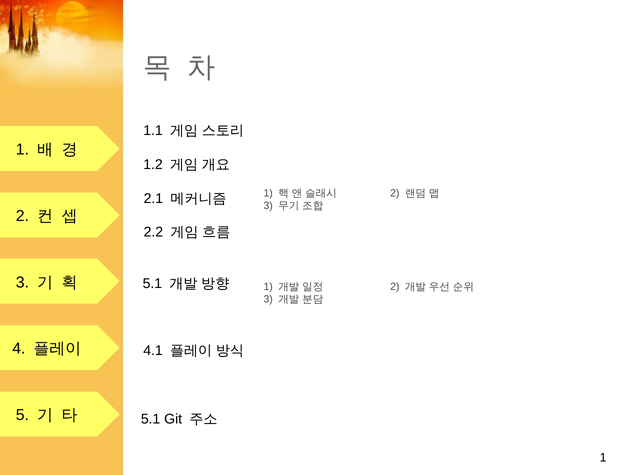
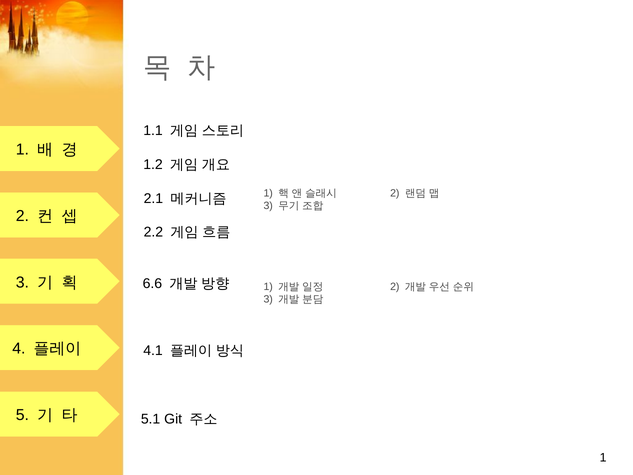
5.1 at (152, 283): 5.1 -> 6.6
